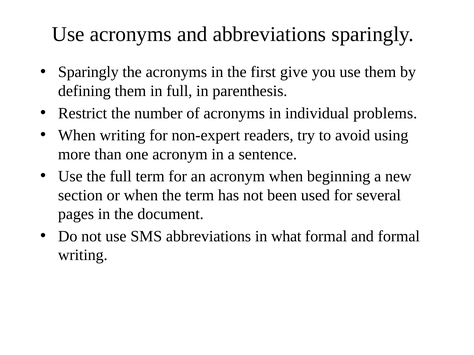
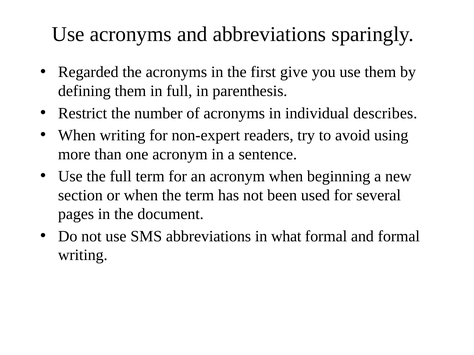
Sparingly at (88, 72): Sparingly -> Regarded
problems: problems -> describes
